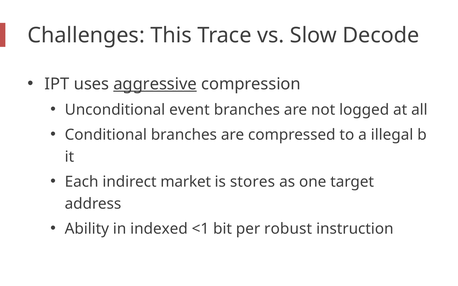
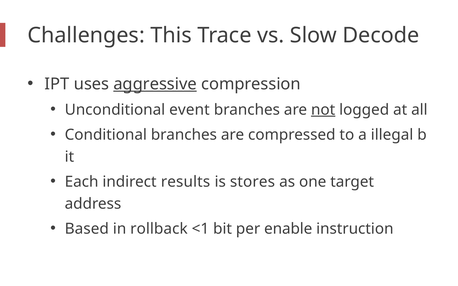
not underline: none -> present
market: market -> results
Ability: Ability -> Based
indexed: indexed -> rollback
robust: robust -> enable
